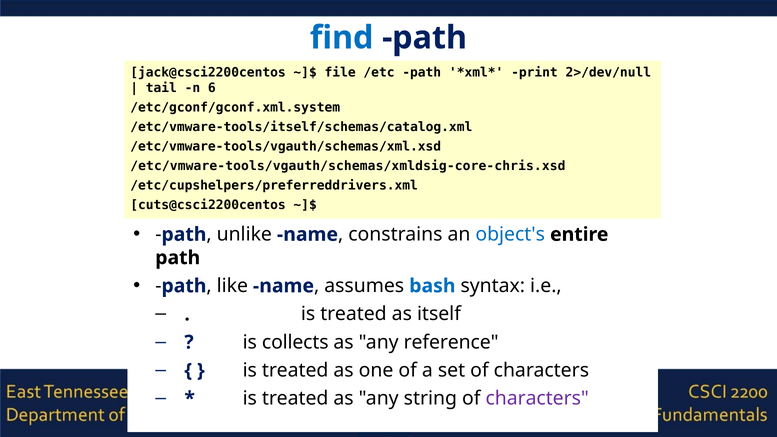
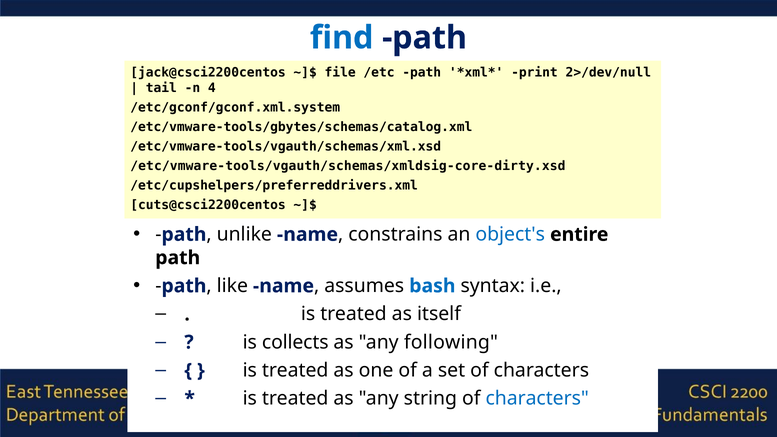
6: 6 -> 4
/etc/vmware-tools/itself/schemas/catalog.xml: /etc/vmware-tools/itself/schemas/catalog.xml -> /etc/vmware-tools/gbytes/schemas/catalog.xml
/etc/vmware-tools/vgauth/schemas/xmldsig-core-chris.xsd: /etc/vmware-tools/vgauth/schemas/xmldsig-core-chris.xsd -> /etc/vmware-tools/vgauth/schemas/xmldsig-core-dirty.xsd
reference: reference -> following
characters at (537, 399) colour: purple -> blue
